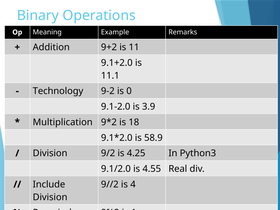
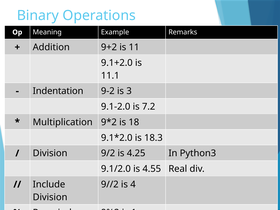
Technology: Technology -> Indentation
0: 0 -> 3
3.9: 3.9 -> 7.2
58.9: 58.9 -> 18.3
